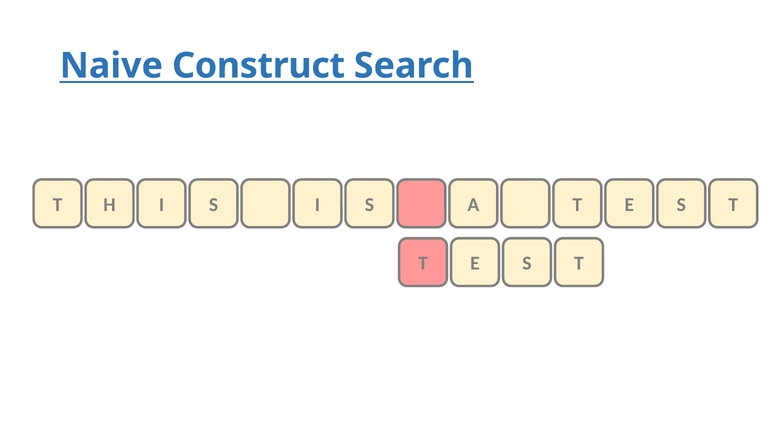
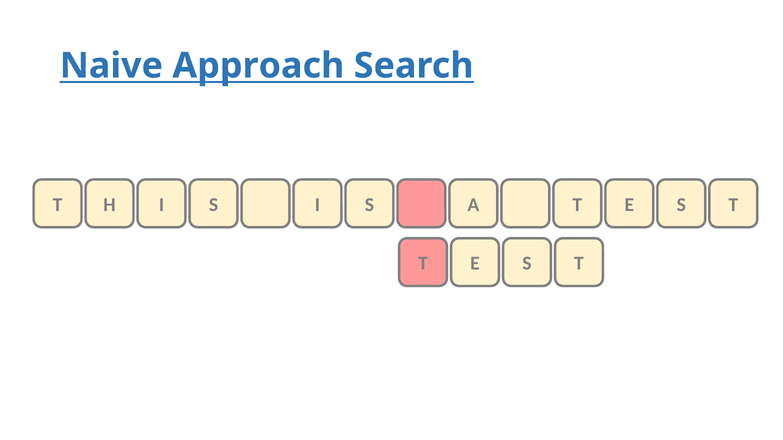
Construct: Construct -> Approach
